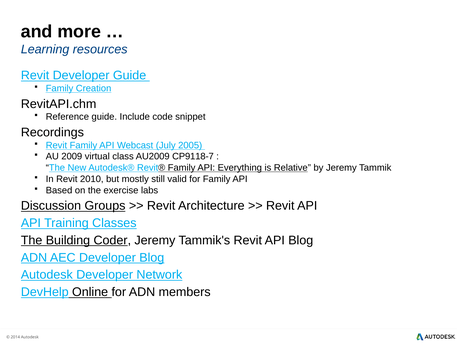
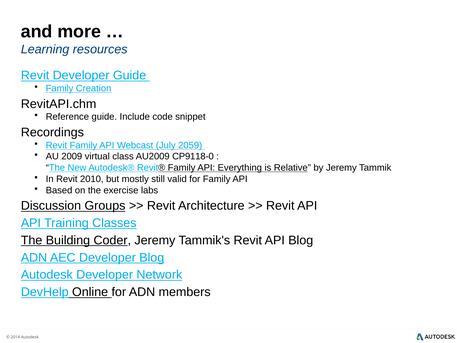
2005: 2005 -> 2059
CP9118-7: CP9118-7 -> CP9118-0
